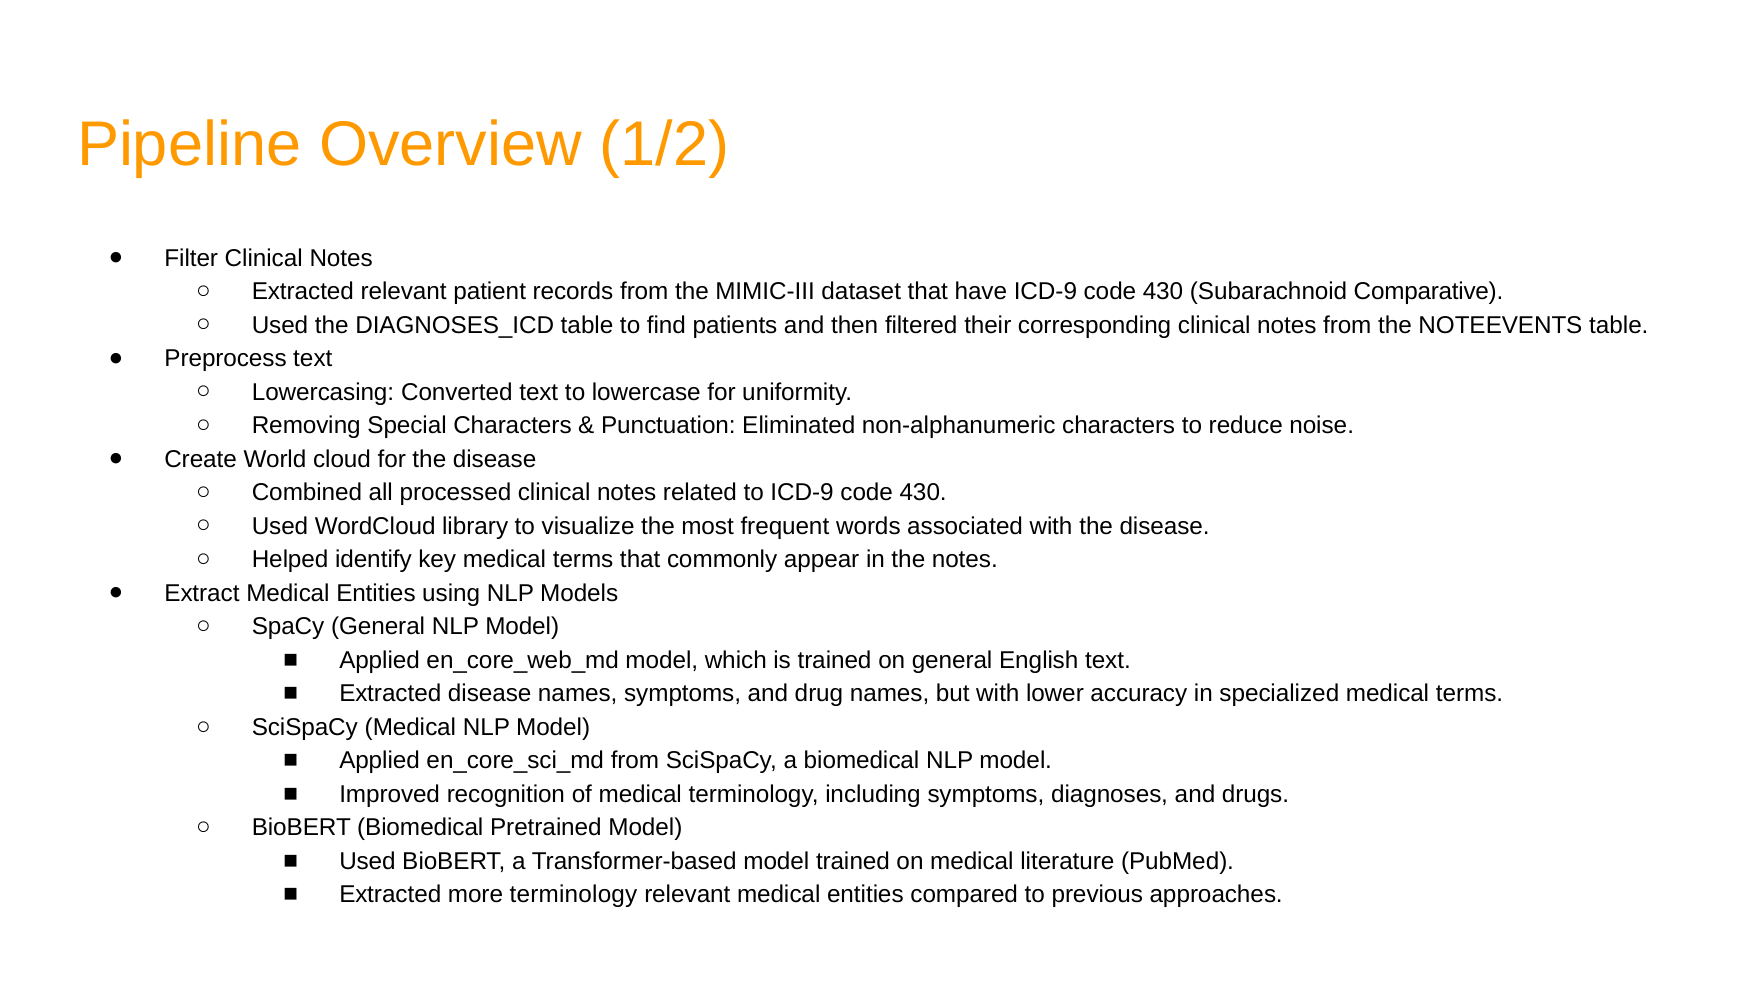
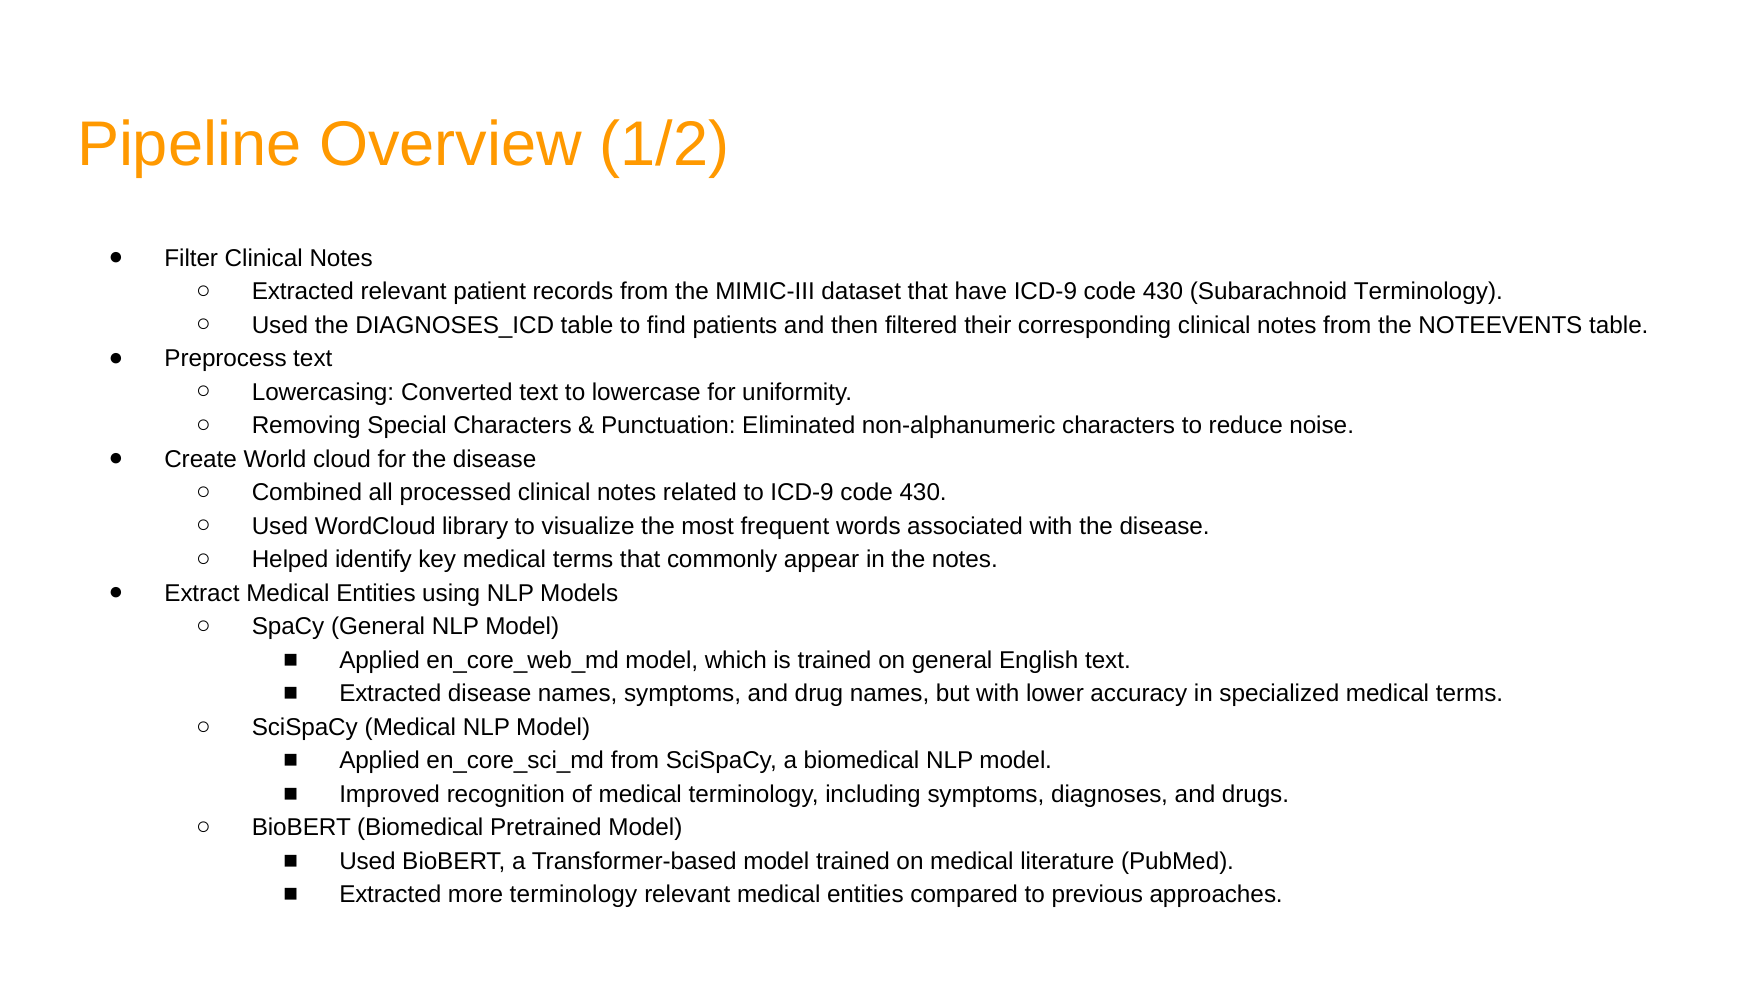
Subarachnoid Comparative: Comparative -> Terminology
